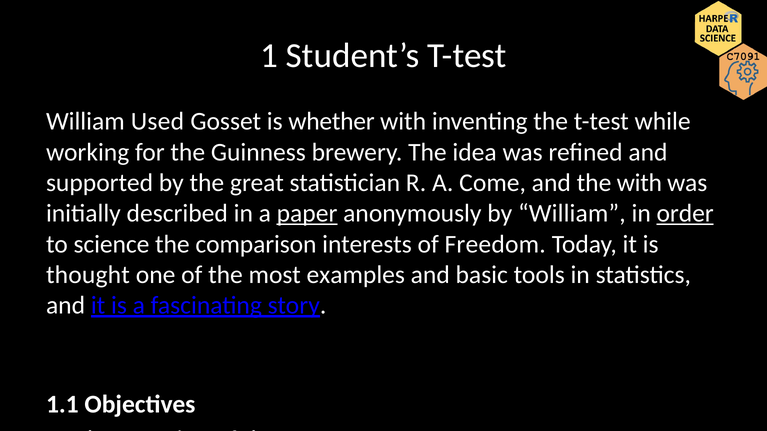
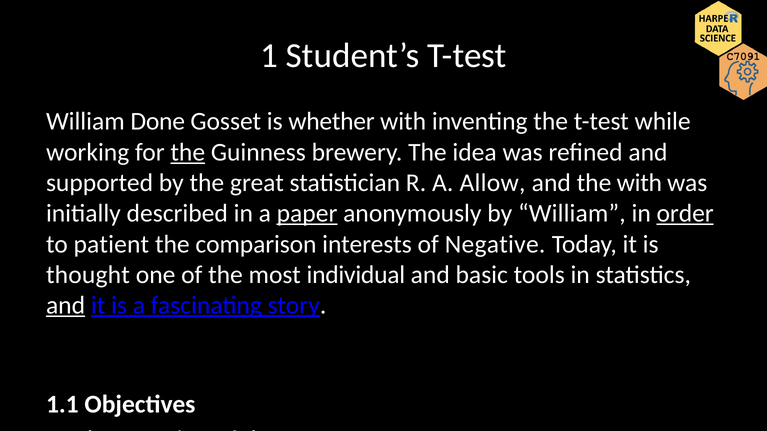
Used: Used -> Done
the at (188, 152) underline: none -> present
Come: Come -> Allow
science: science -> patient
Freedom: Freedom -> Negative
examples: examples -> individual
and at (66, 306) underline: none -> present
